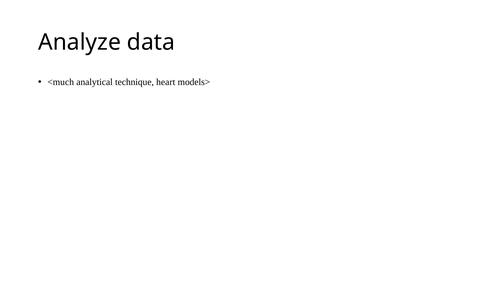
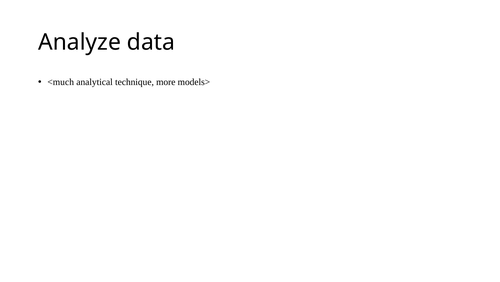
heart: heart -> more
